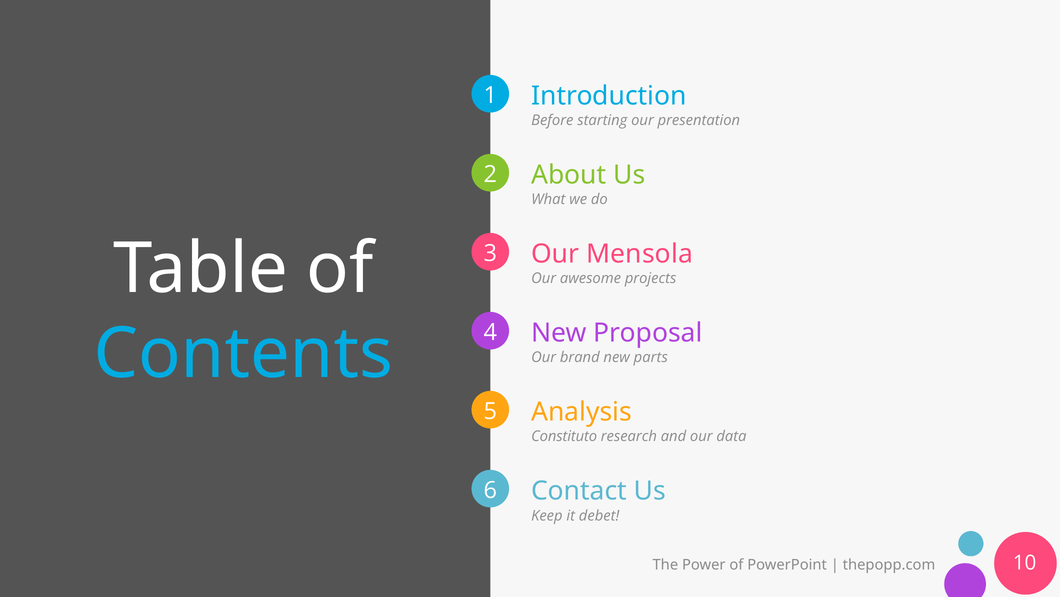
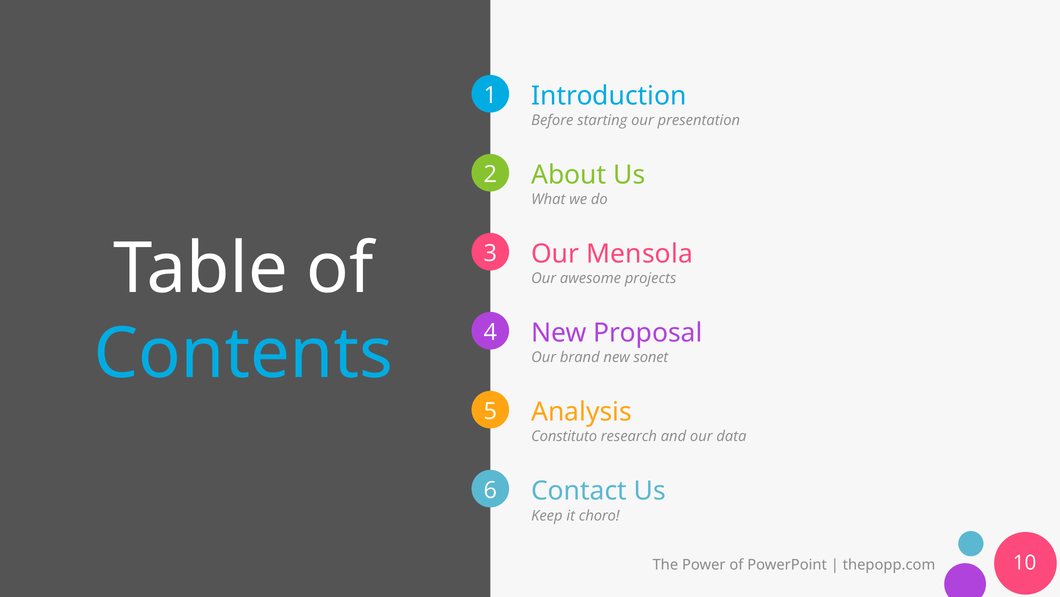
parts: parts -> sonet
debet: debet -> choro
